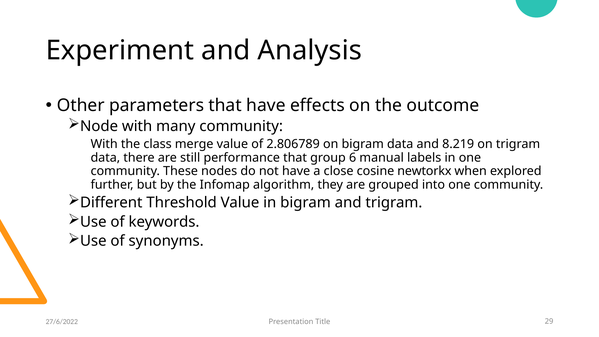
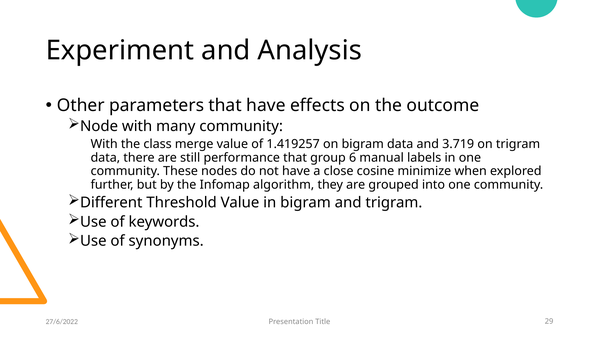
2.806789: 2.806789 -> 1.419257
8.219: 8.219 -> 3.719
newtorkx: newtorkx -> minimize
